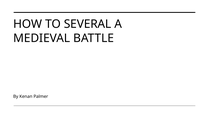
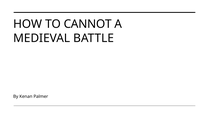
SEVERAL: SEVERAL -> CANNOT
